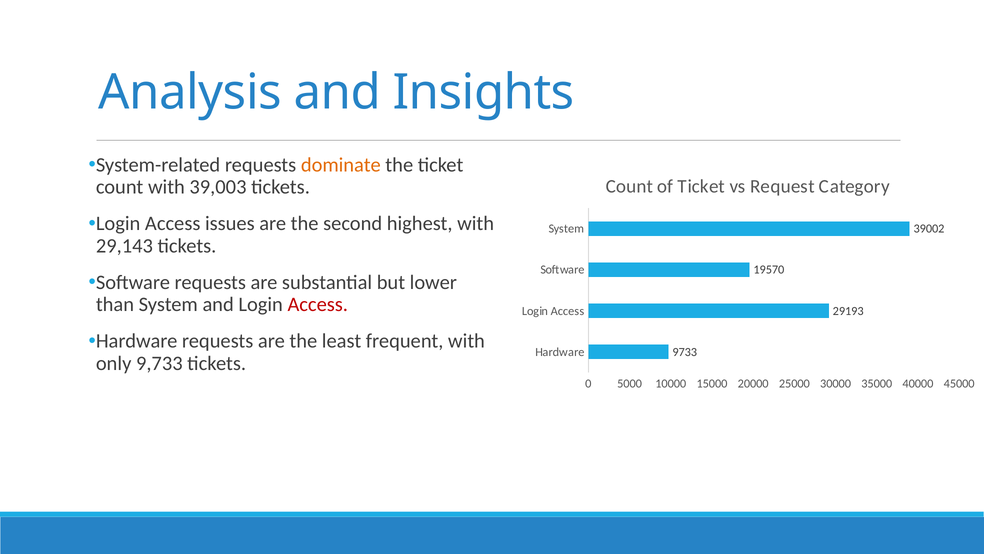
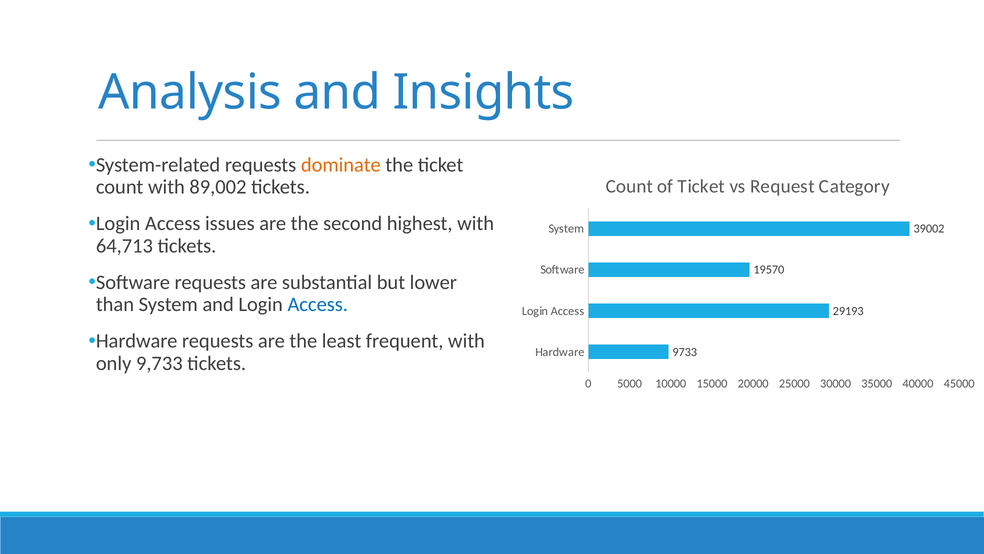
39,003: 39,003 -> 89,002
29,143: 29,143 -> 64,713
Access at (318, 304) colour: red -> blue
